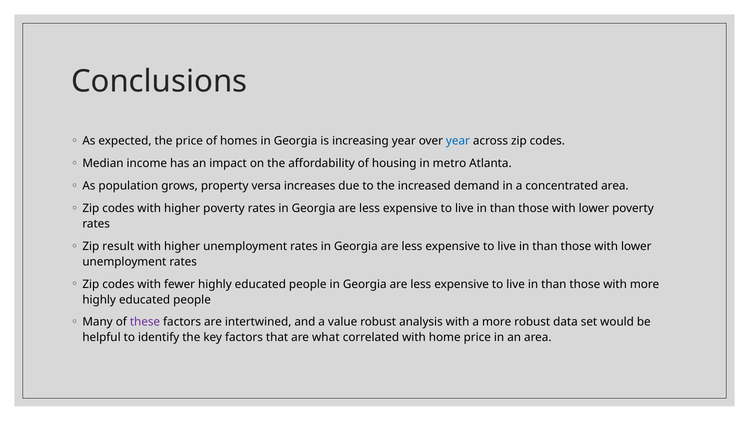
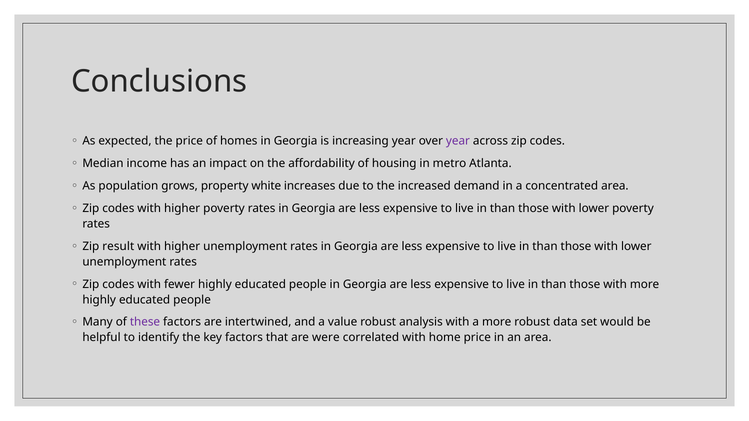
year at (458, 141) colour: blue -> purple
versa: versa -> white
what: what -> were
